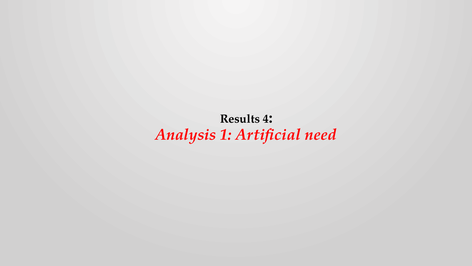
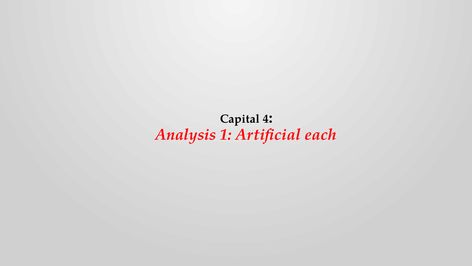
Results: Results -> Capital
need: need -> each
